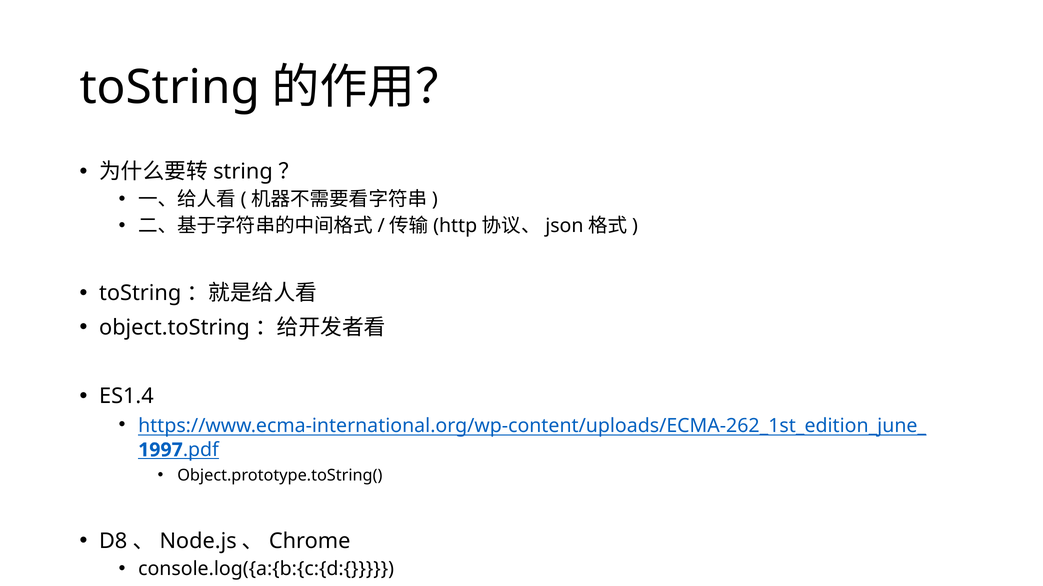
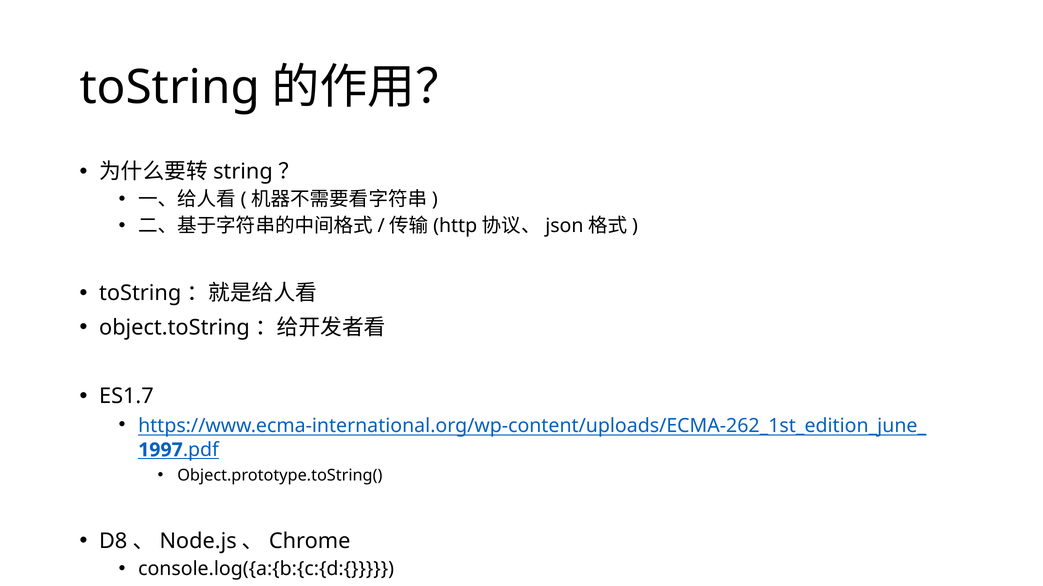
ES1.4: ES1.4 -> ES1.7
